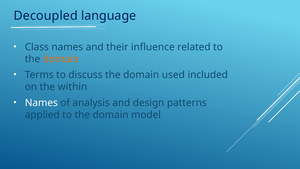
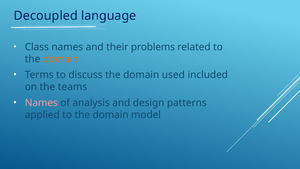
influence: influence -> problems
within: within -> teams
Names at (41, 103) colour: white -> pink
